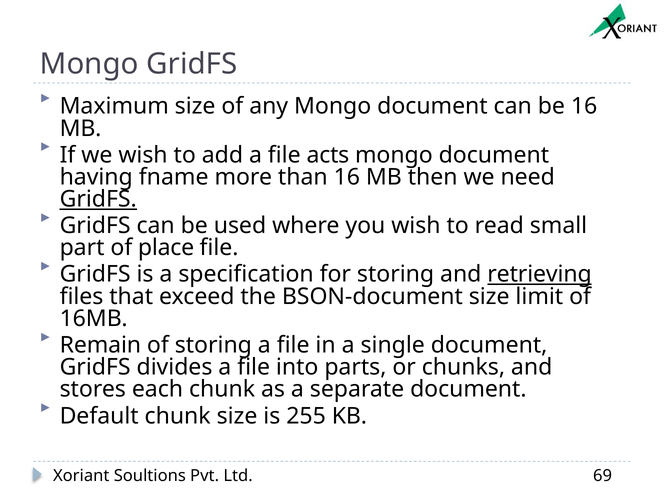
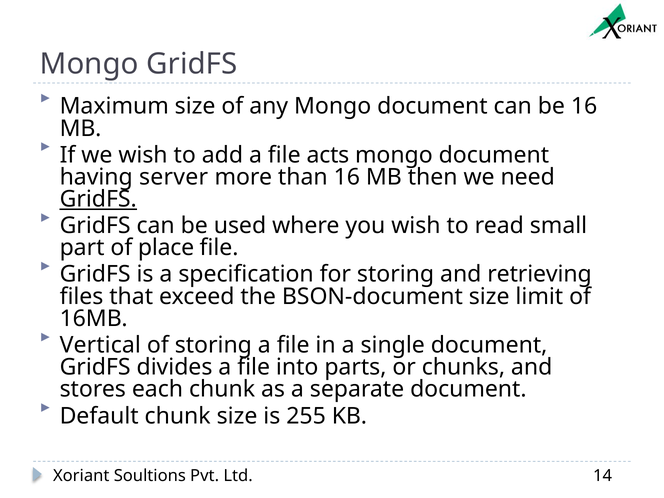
fname: fname -> server
retrieving underline: present -> none
Remain: Remain -> Vertical
69: 69 -> 14
